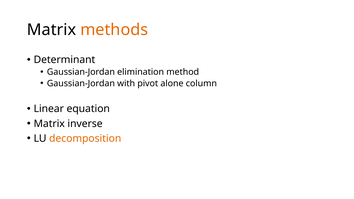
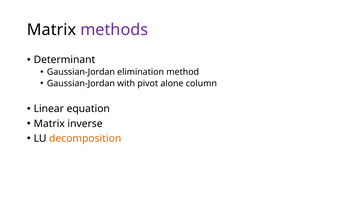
methods colour: orange -> purple
